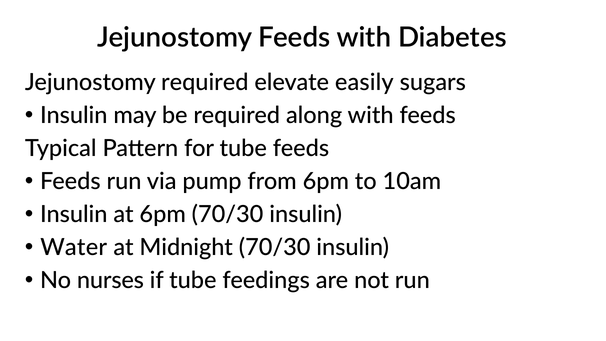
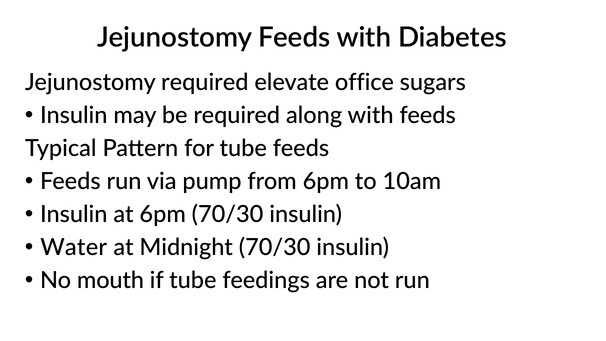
easily: easily -> office
nurses: nurses -> mouth
